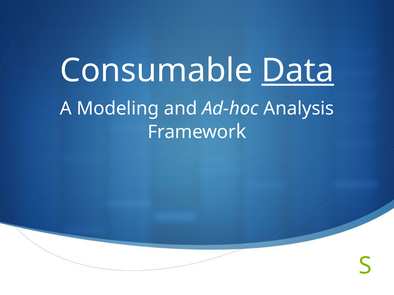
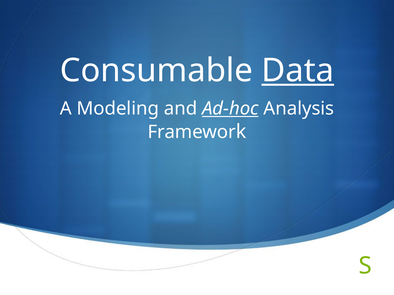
Ad-hoc underline: none -> present
